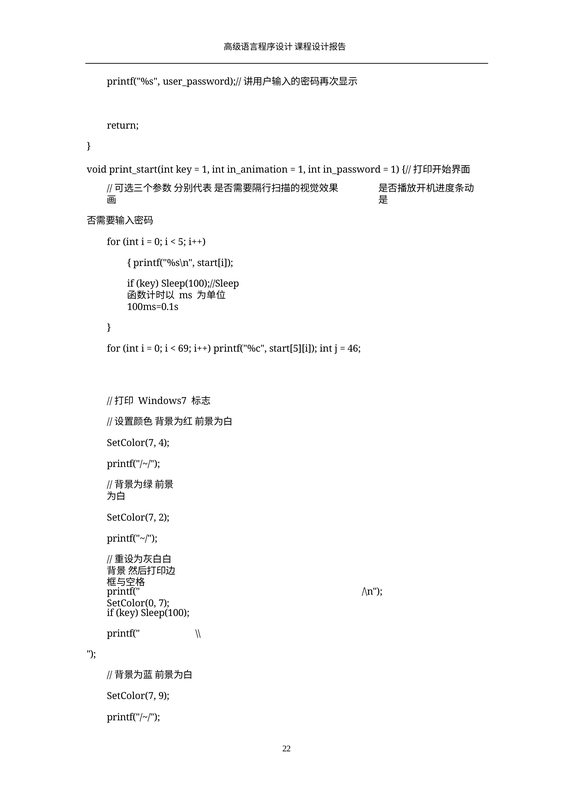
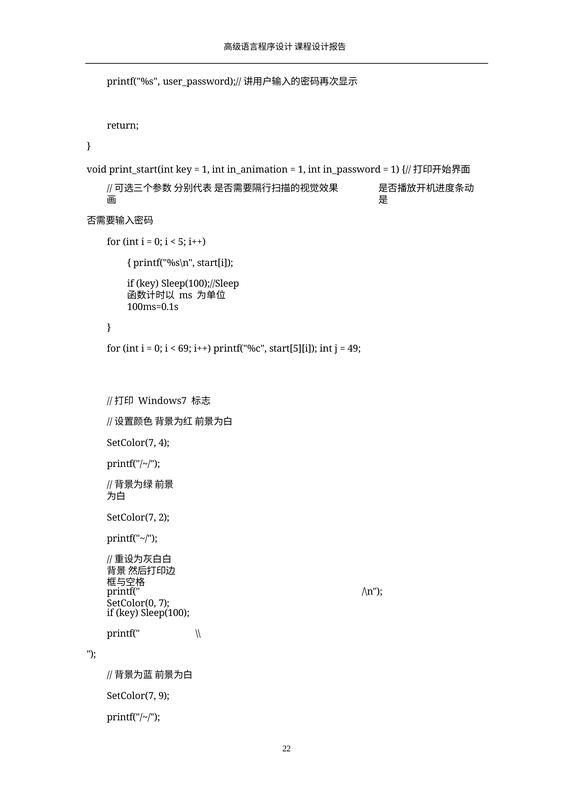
46: 46 -> 49
